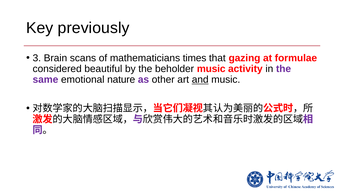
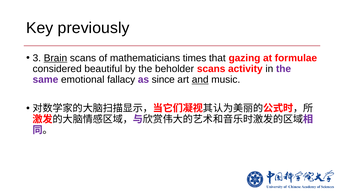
Brain underline: none -> present
beholder music: music -> scans
nature: nature -> fallacy
other: other -> since
